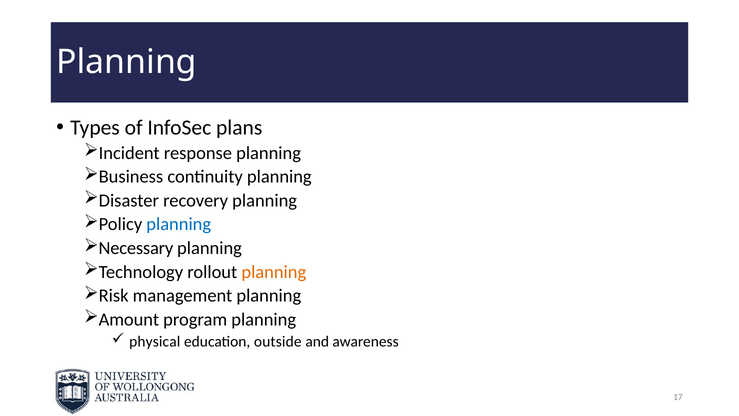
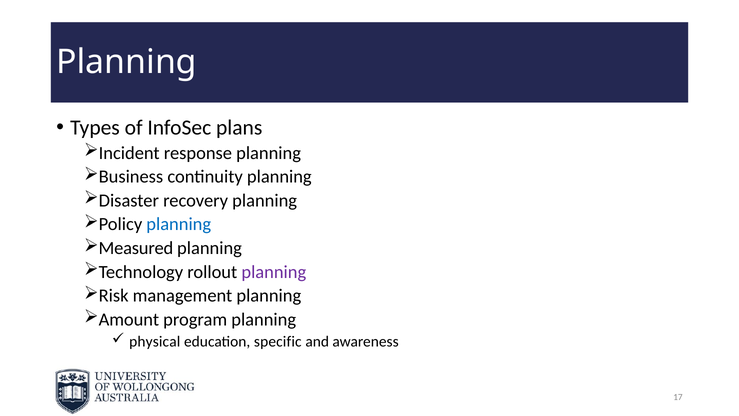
Necessary: Necessary -> Measured
planning at (274, 272) colour: orange -> purple
outside: outside -> specific
